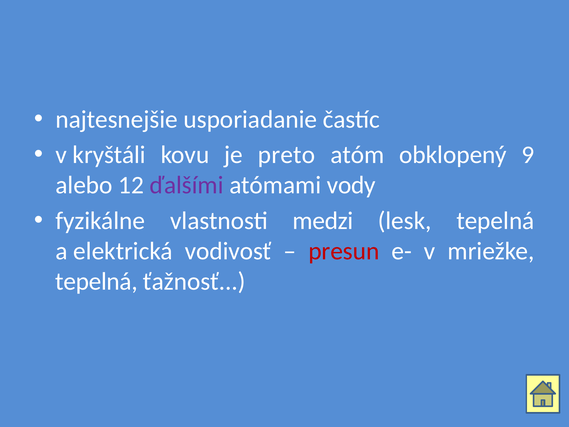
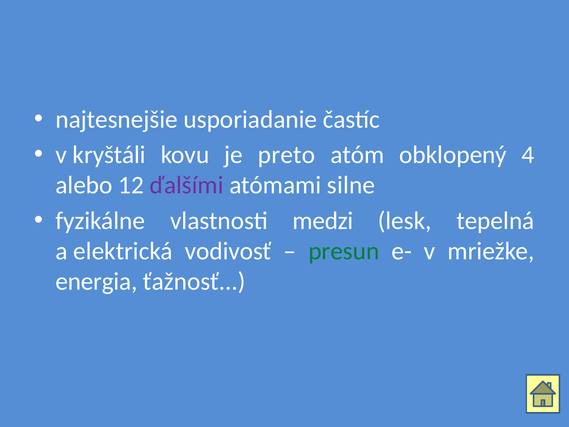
9: 9 -> 4
vody: vody -> silne
presun colour: red -> green
tepelná at (96, 281): tepelná -> energia
